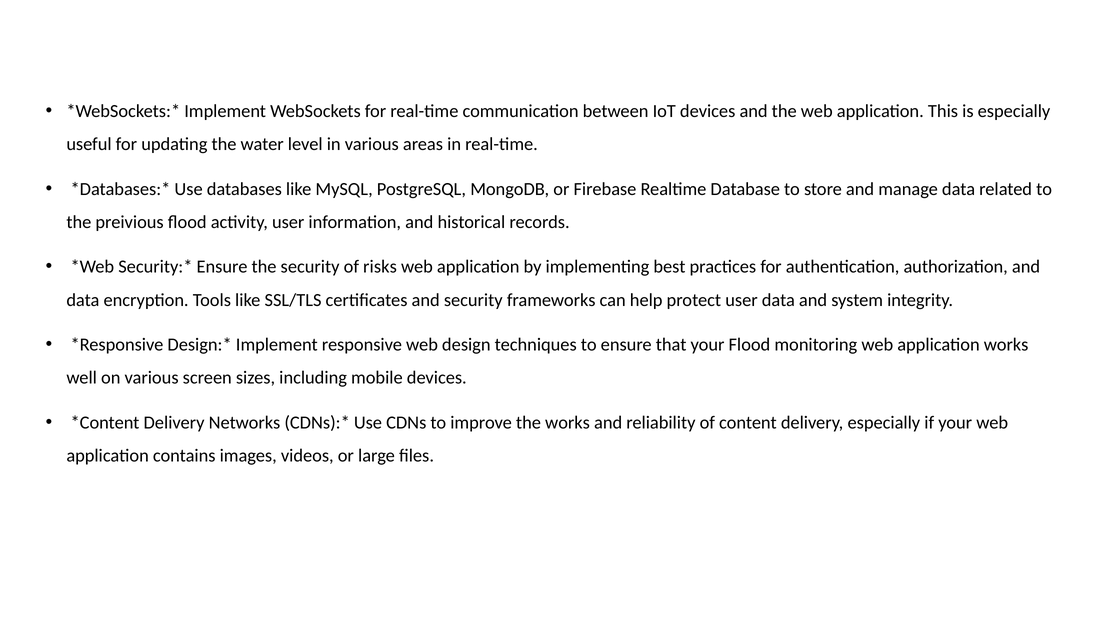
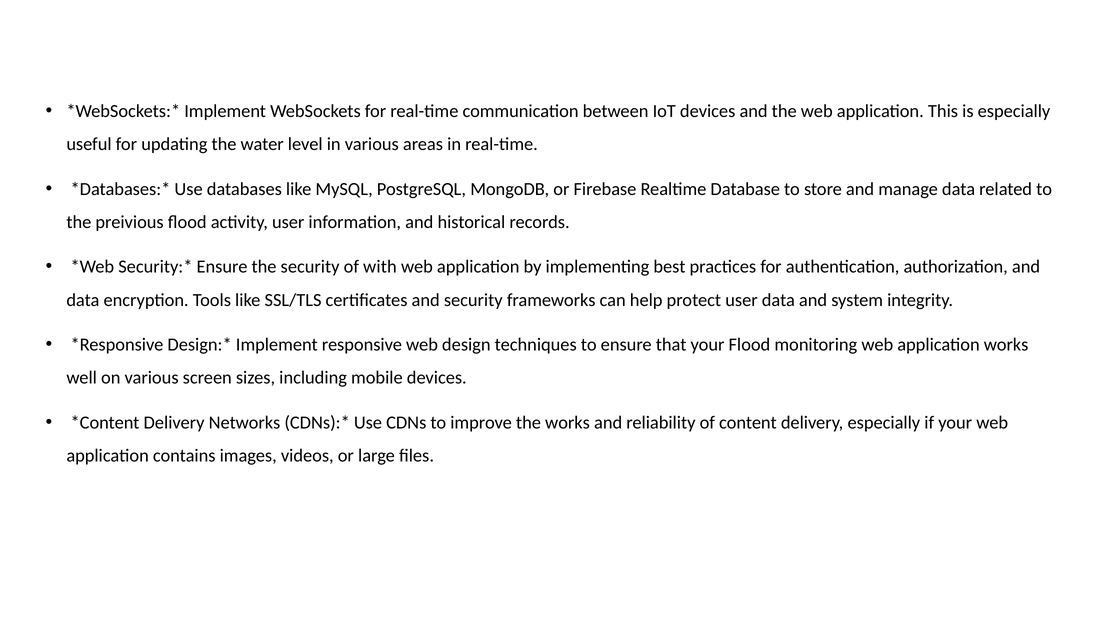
risks: risks -> with
